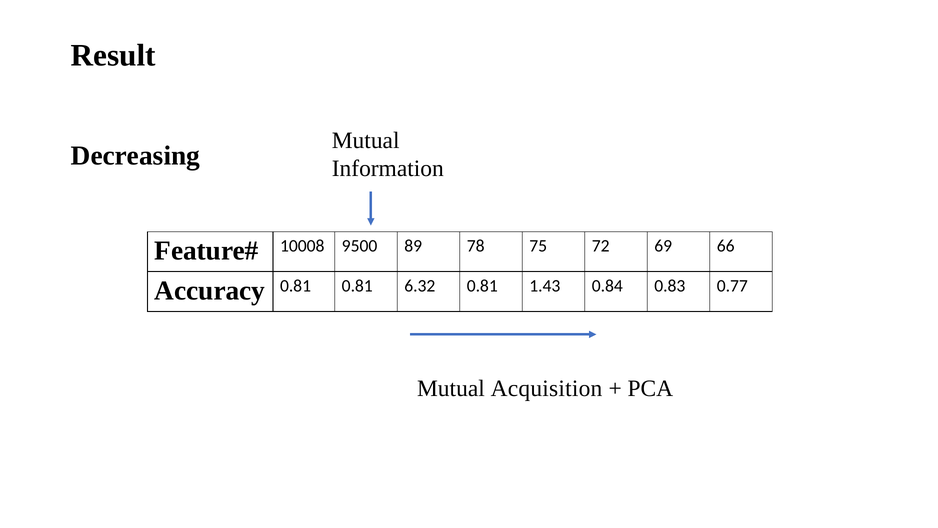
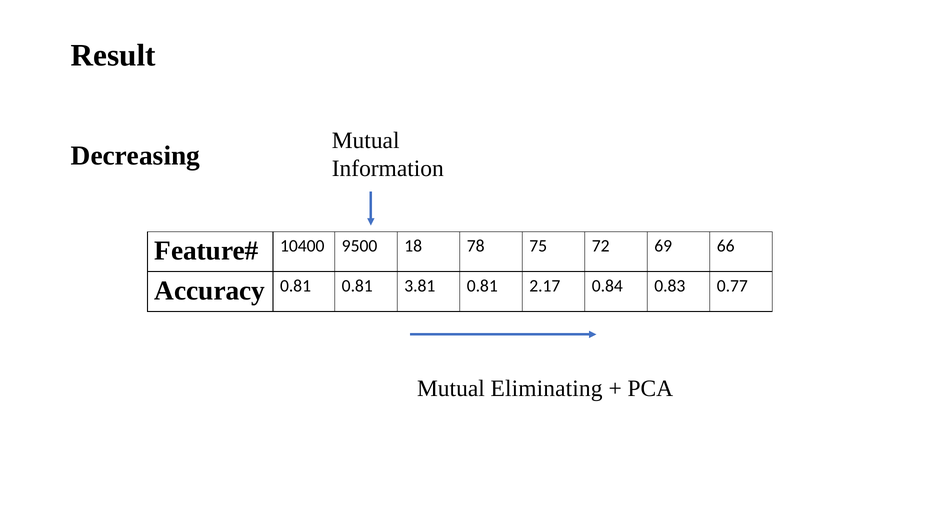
10008: 10008 -> 10400
89: 89 -> 18
6.32: 6.32 -> 3.81
1.43: 1.43 -> 2.17
Acquisition: Acquisition -> Eliminating
